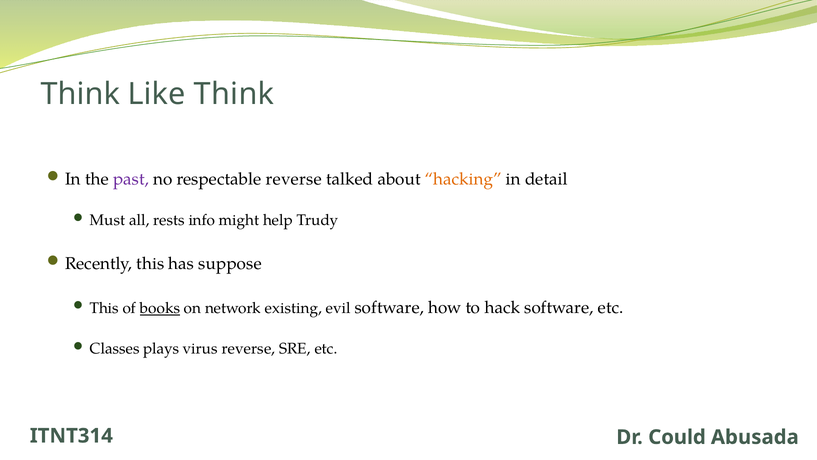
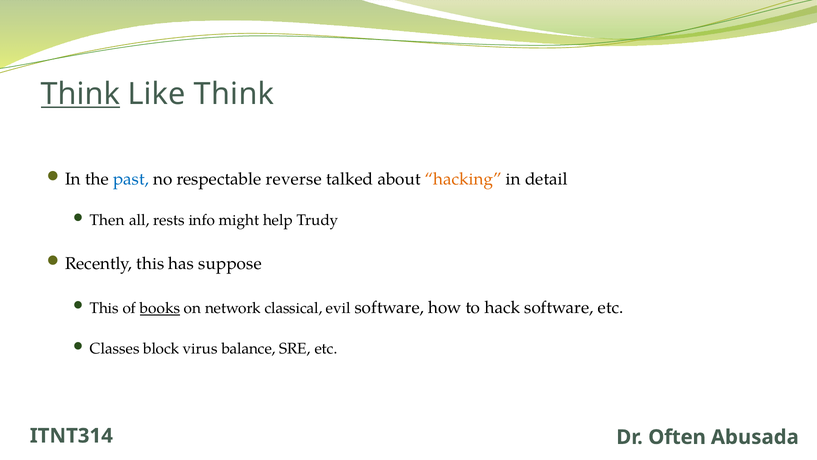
Think at (80, 94) underline: none -> present
past colour: purple -> blue
Must: Must -> Then
existing: existing -> classical
plays: plays -> block
virus reverse: reverse -> balance
Could: Could -> Often
